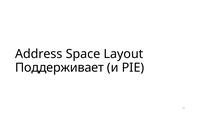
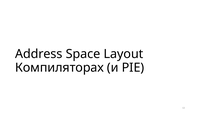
Поддерживает: Поддерживает -> Компиляторах
